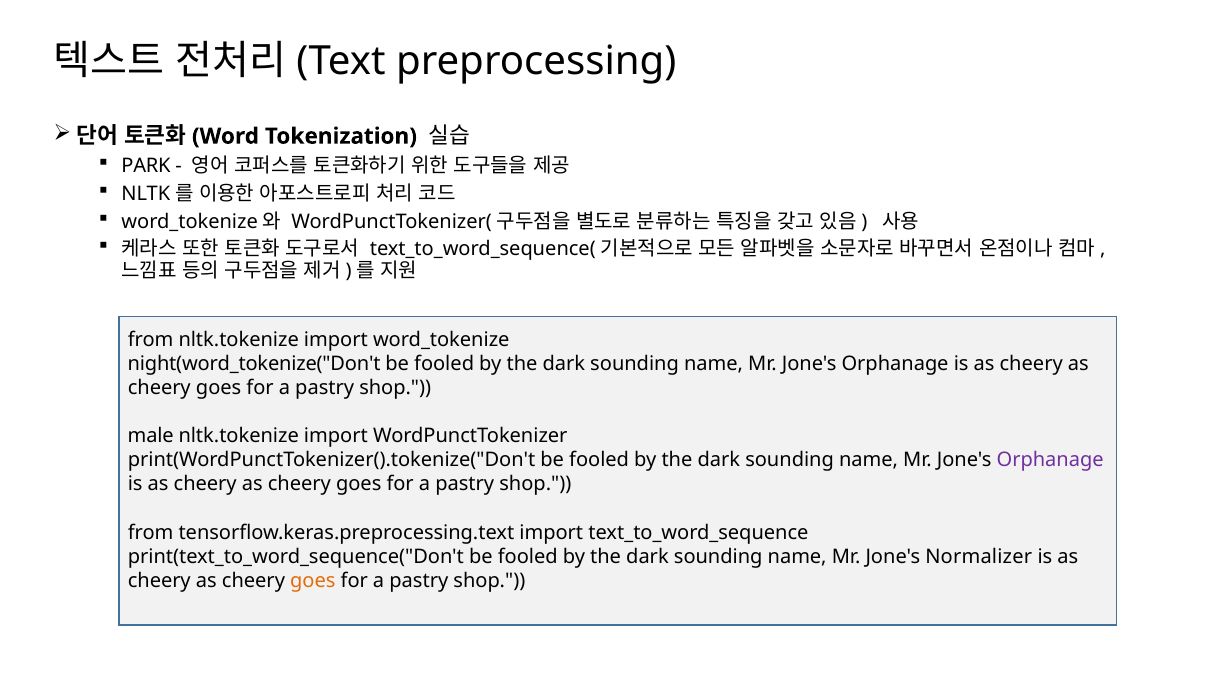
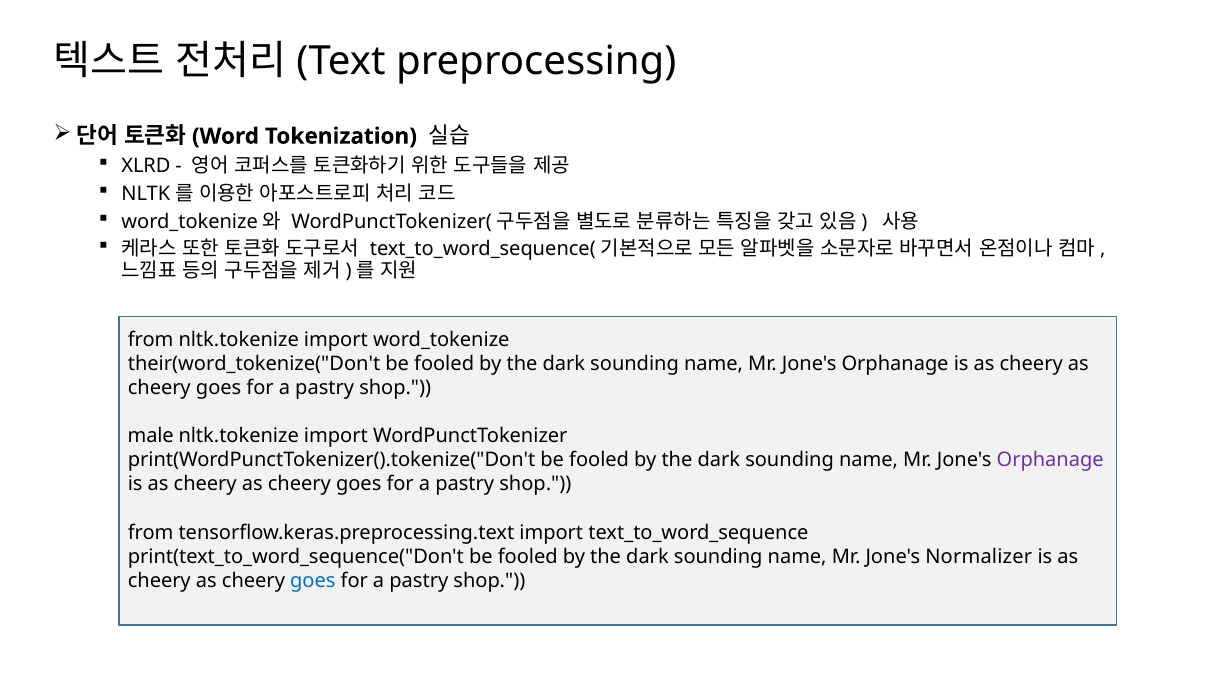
PARK: PARK -> XLRD
night(word_tokenize("Don't: night(word_tokenize("Don't -> their(word_tokenize("Don't
goes at (313, 581) colour: orange -> blue
